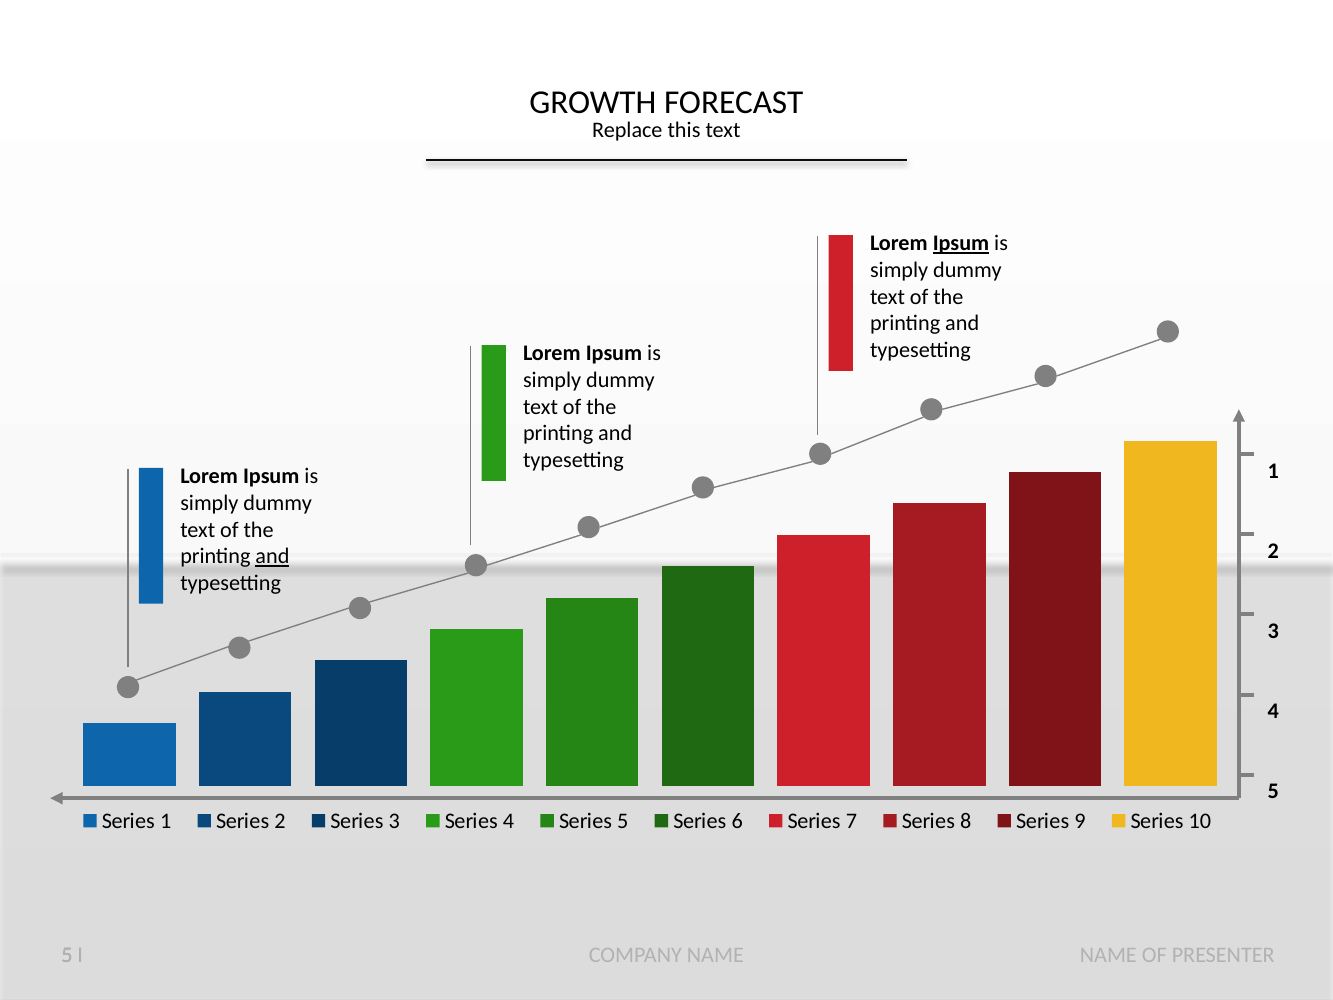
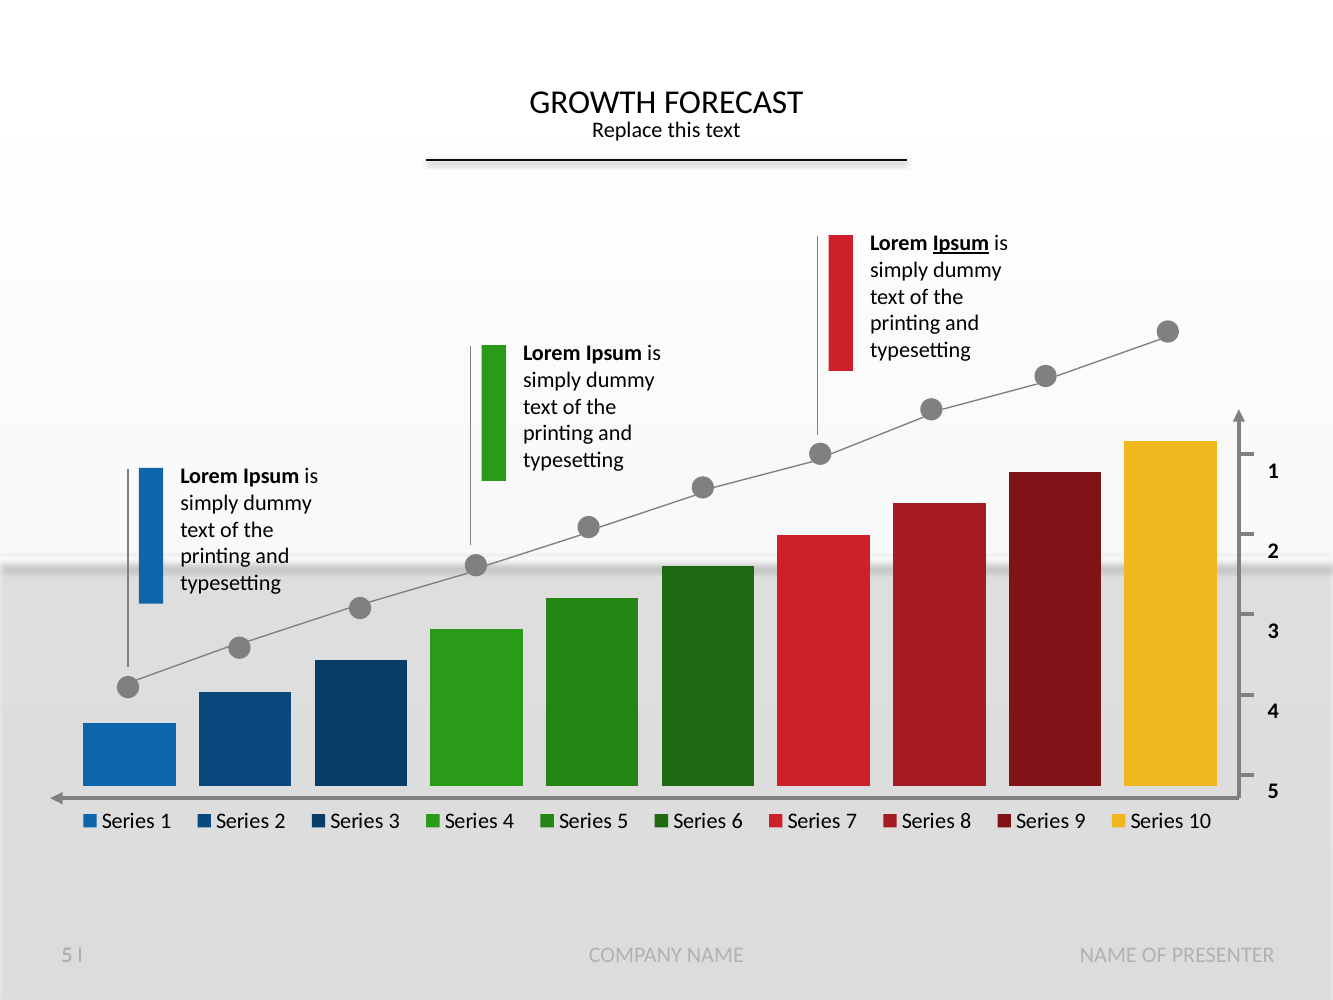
and at (272, 556) underline: present -> none
